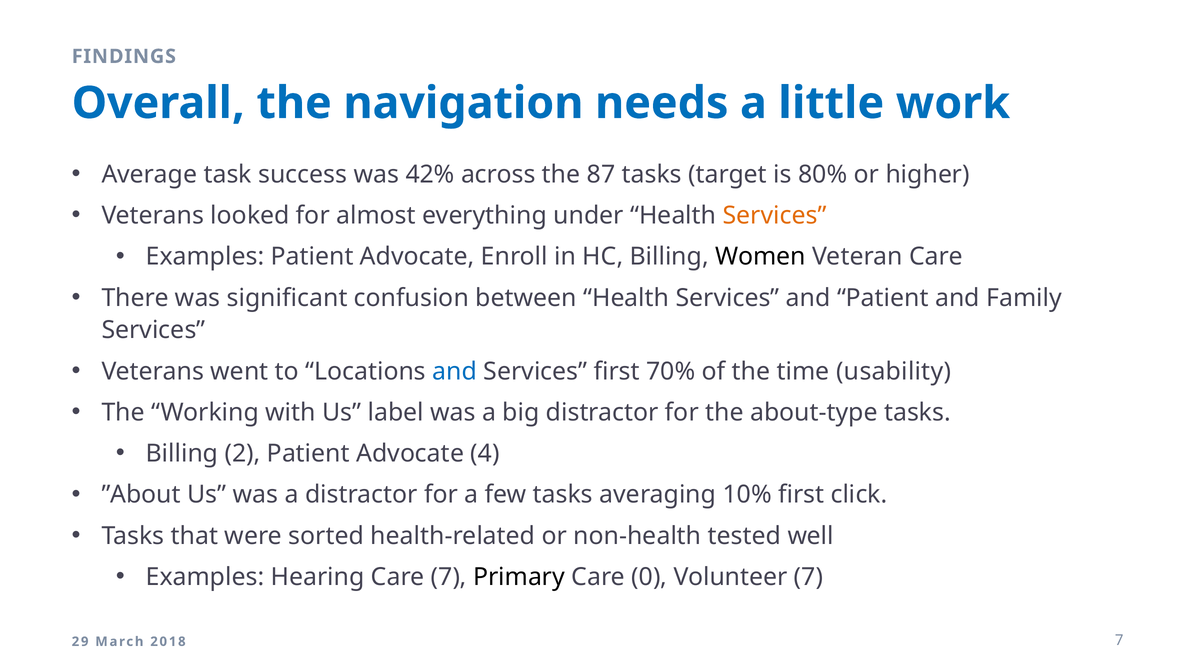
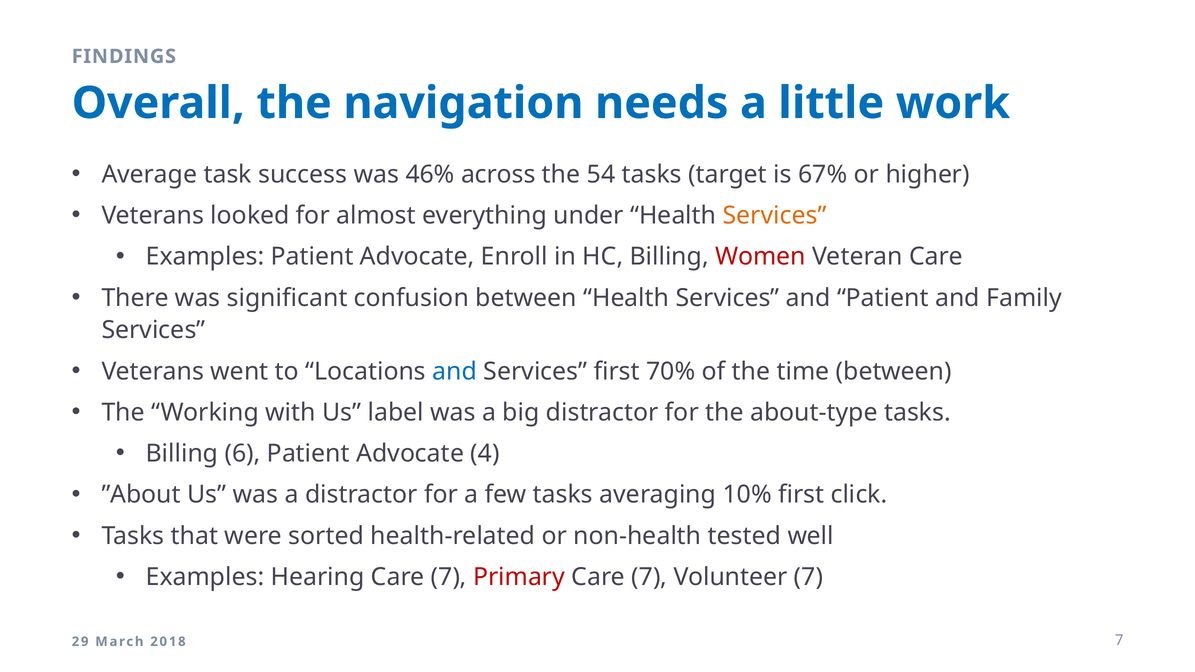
42%: 42% -> 46%
87: 87 -> 54
80%: 80% -> 67%
Women colour: black -> red
time usability: usability -> between
2: 2 -> 6
Primary colour: black -> red
0 at (649, 577): 0 -> 7
